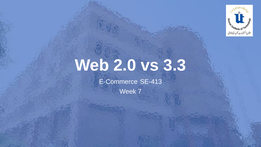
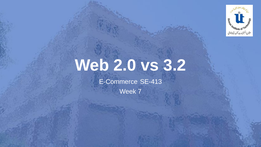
3.3: 3.3 -> 3.2
